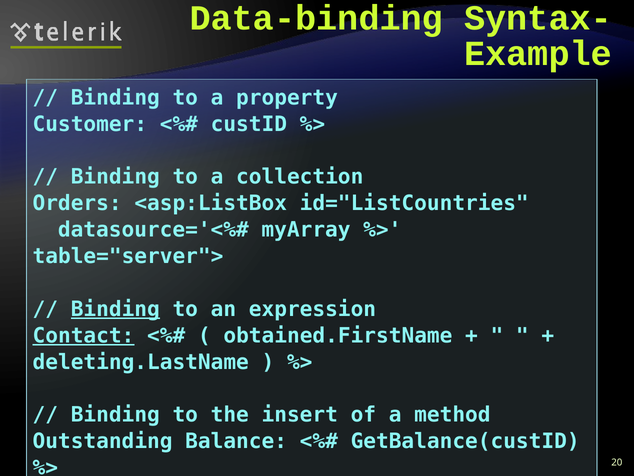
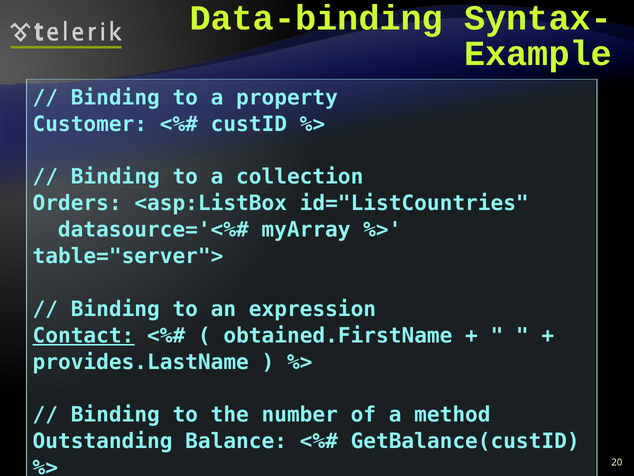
Binding at (115, 309) underline: present -> none
deleting.LastName: deleting.LastName -> provides.LastName
insert: insert -> number
